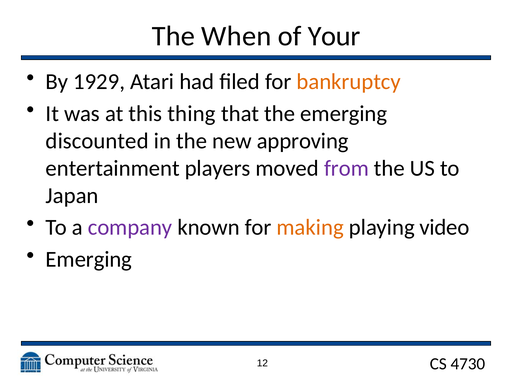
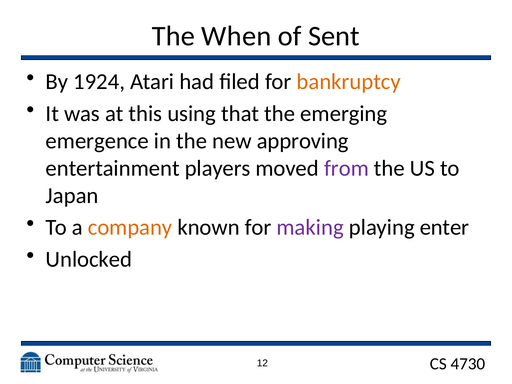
Your: Your -> Sent
1929: 1929 -> 1924
thing: thing -> using
discounted: discounted -> emergence
company colour: purple -> orange
making colour: orange -> purple
video: video -> enter
Emerging at (89, 259): Emerging -> Unlocked
